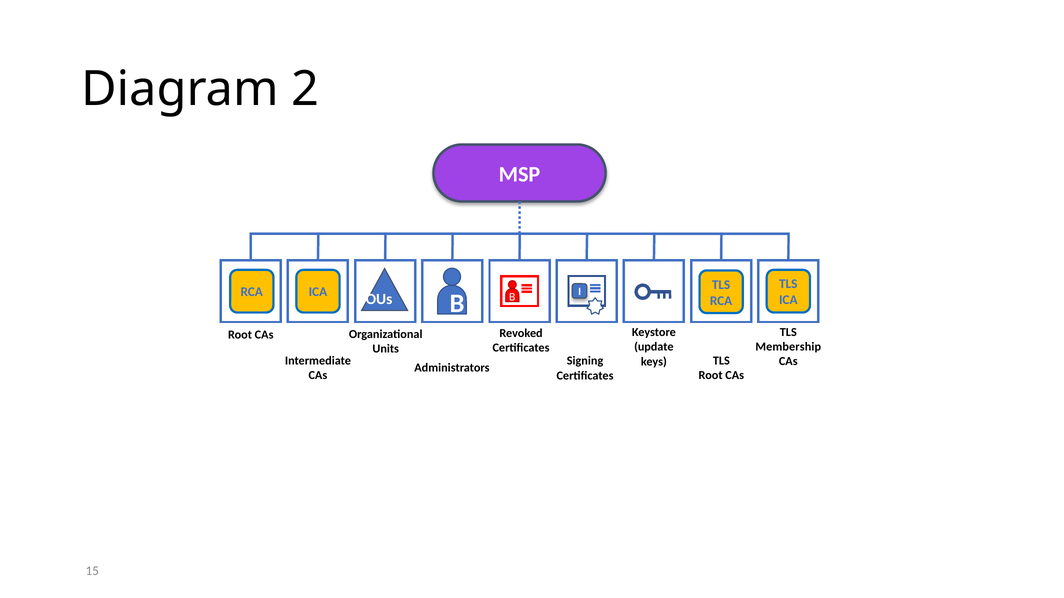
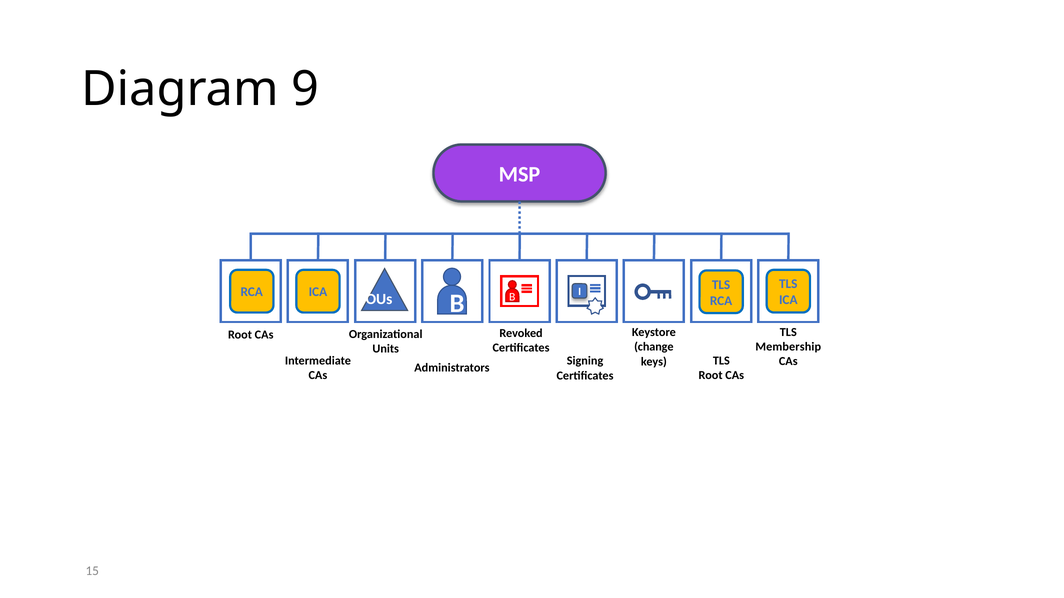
2: 2 -> 9
update: update -> change
